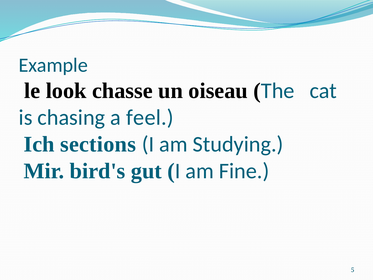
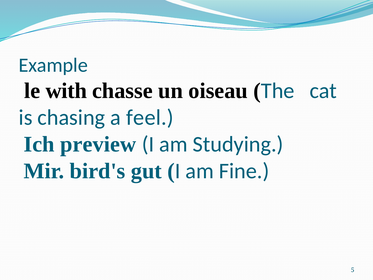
look: look -> with
sections: sections -> preview
